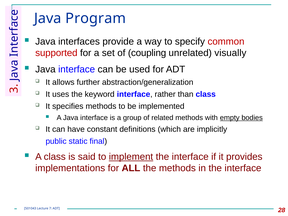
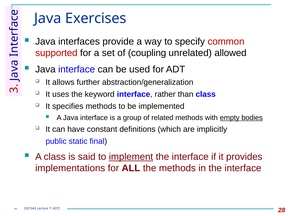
Program: Program -> Exercises
visually: visually -> allowed
